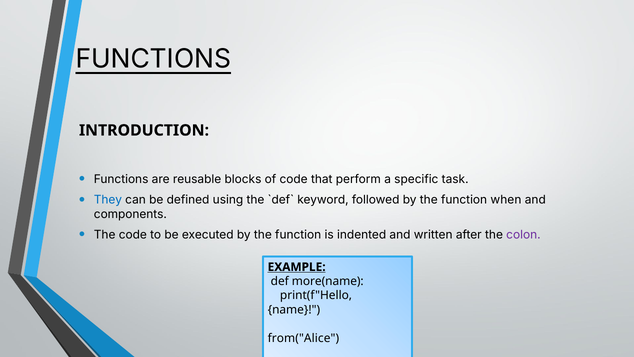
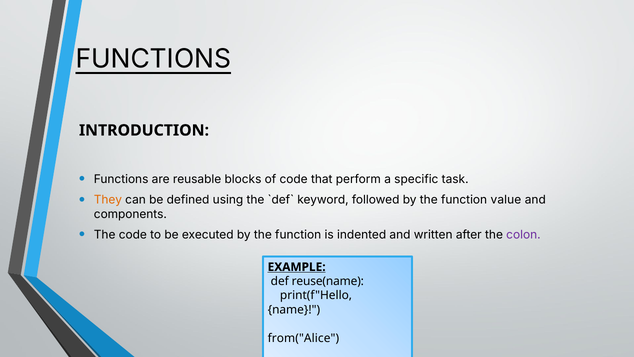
They colour: blue -> orange
when: when -> value
more(name: more(name -> reuse(name
